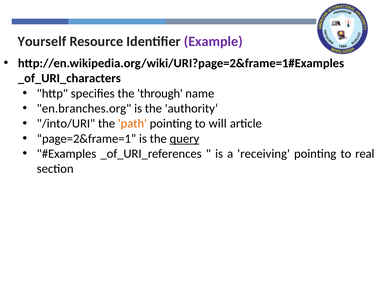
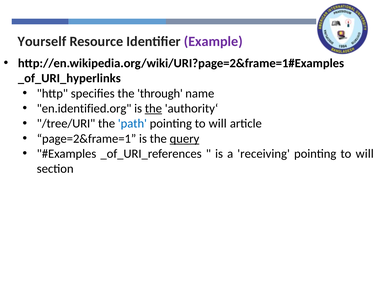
_of_URI_characters: _of_URI_characters -> _of_URI_hyperlinks
en.branches.org: en.branches.org -> en.identified.org
the at (153, 109) underline: none -> present
/into/URI: /into/URI -> /tree/URI
path colour: orange -> blue
real at (365, 154): real -> will
